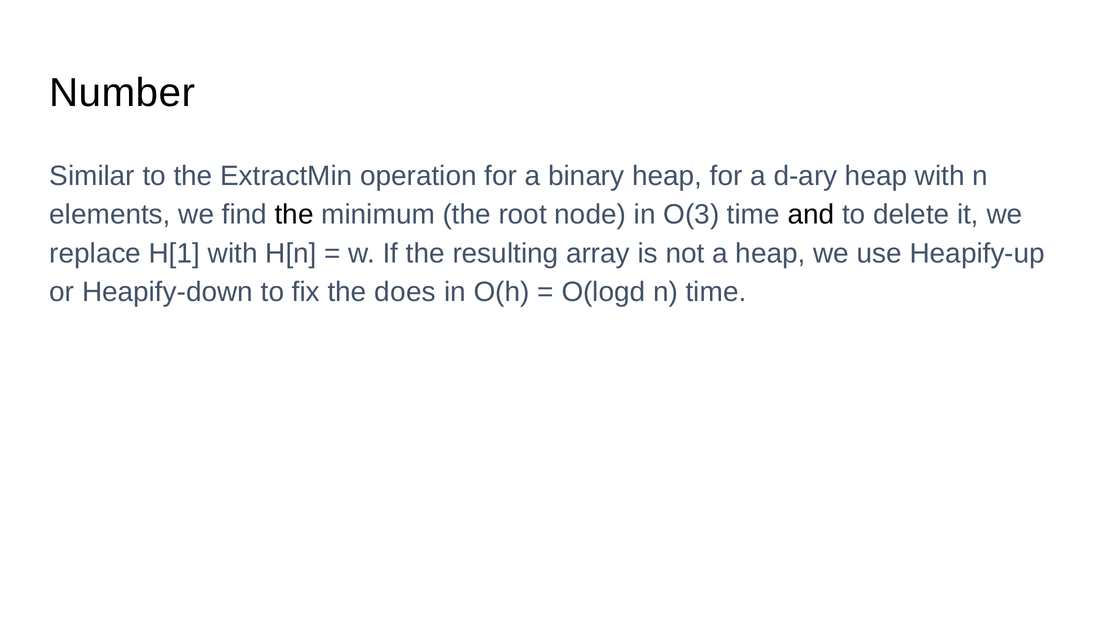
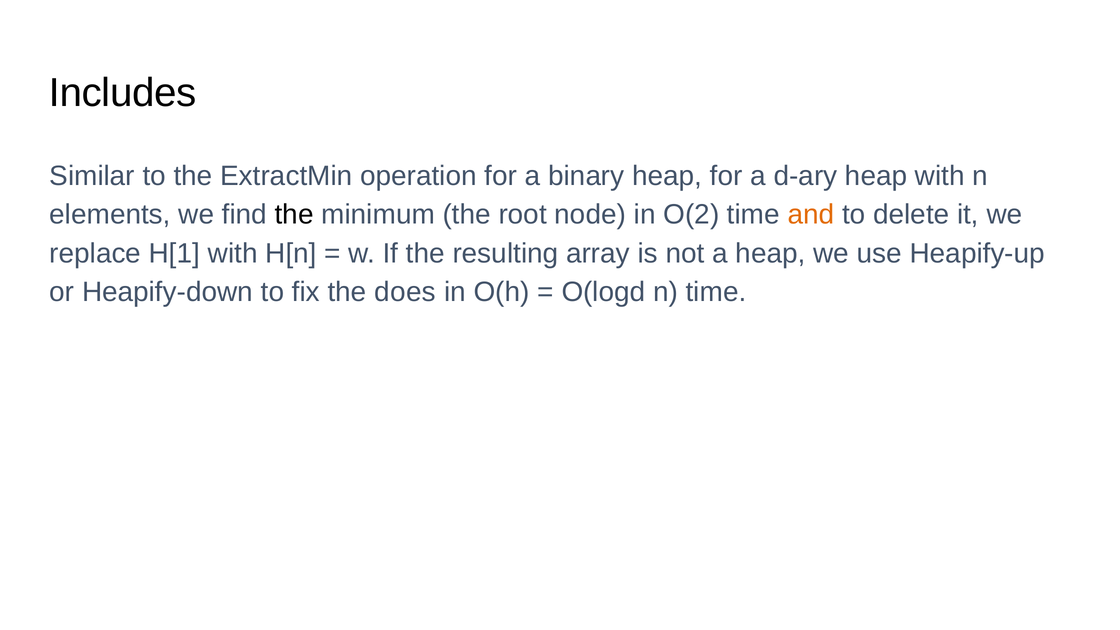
Number: Number -> Includes
O(3: O(3 -> O(2
and colour: black -> orange
